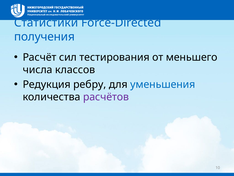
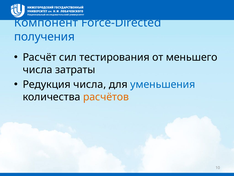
Статистики: Статистики -> Компонент
классов: классов -> затраты
Редукция ребру: ребру -> числа
расчётов colour: purple -> orange
